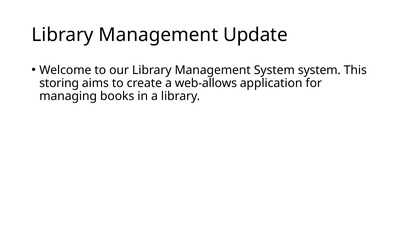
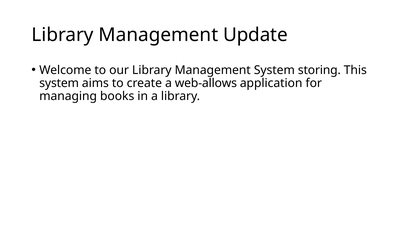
System system: system -> storing
storing at (59, 83): storing -> system
